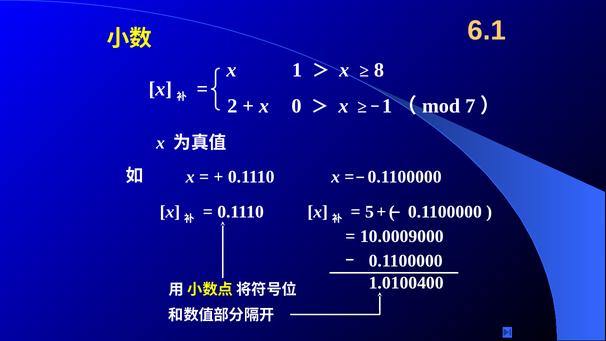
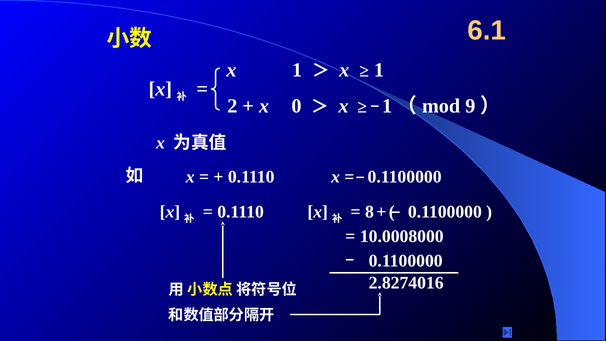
8 at (379, 70): 8 -> 1
7: 7 -> 9
5: 5 -> 8
10.0009000: 10.0009000 -> 10.0008000
1.0100400: 1.0100400 -> 2.8274016
